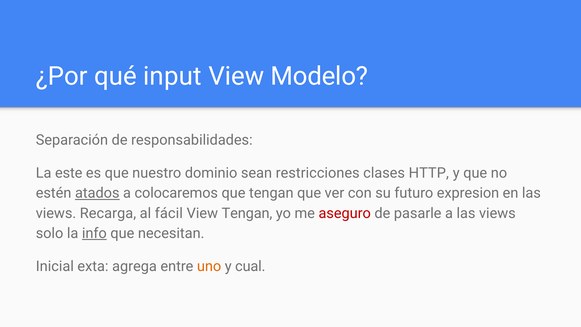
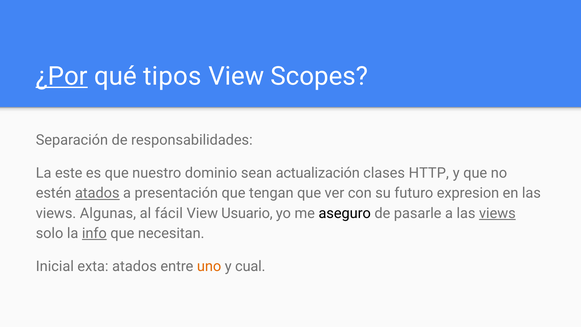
¿Por underline: none -> present
input: input -> tipos
Modelo: Modelo -> Scopes
restricciones: restricciones -> actualización
colocaremos: colocaremos -> presentación
Recarga: Recarga -> Algunas
View Tengan: Tengan -> Usuario
aseguro colour: red -> black
views at (497, 213) underline: none -> present
exta agrega: agrega -> atados
